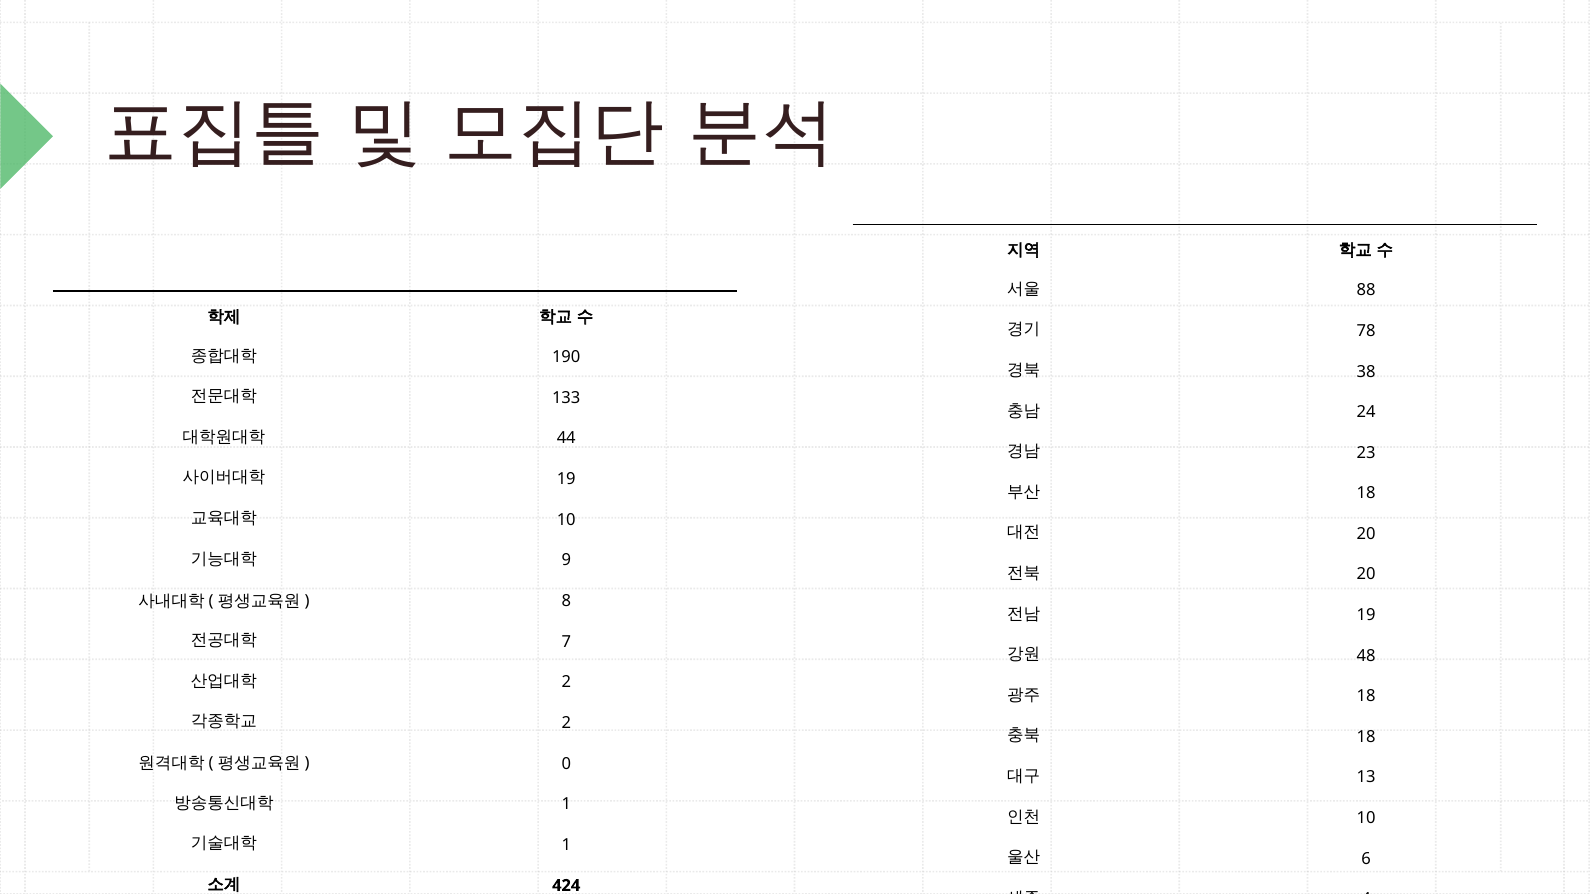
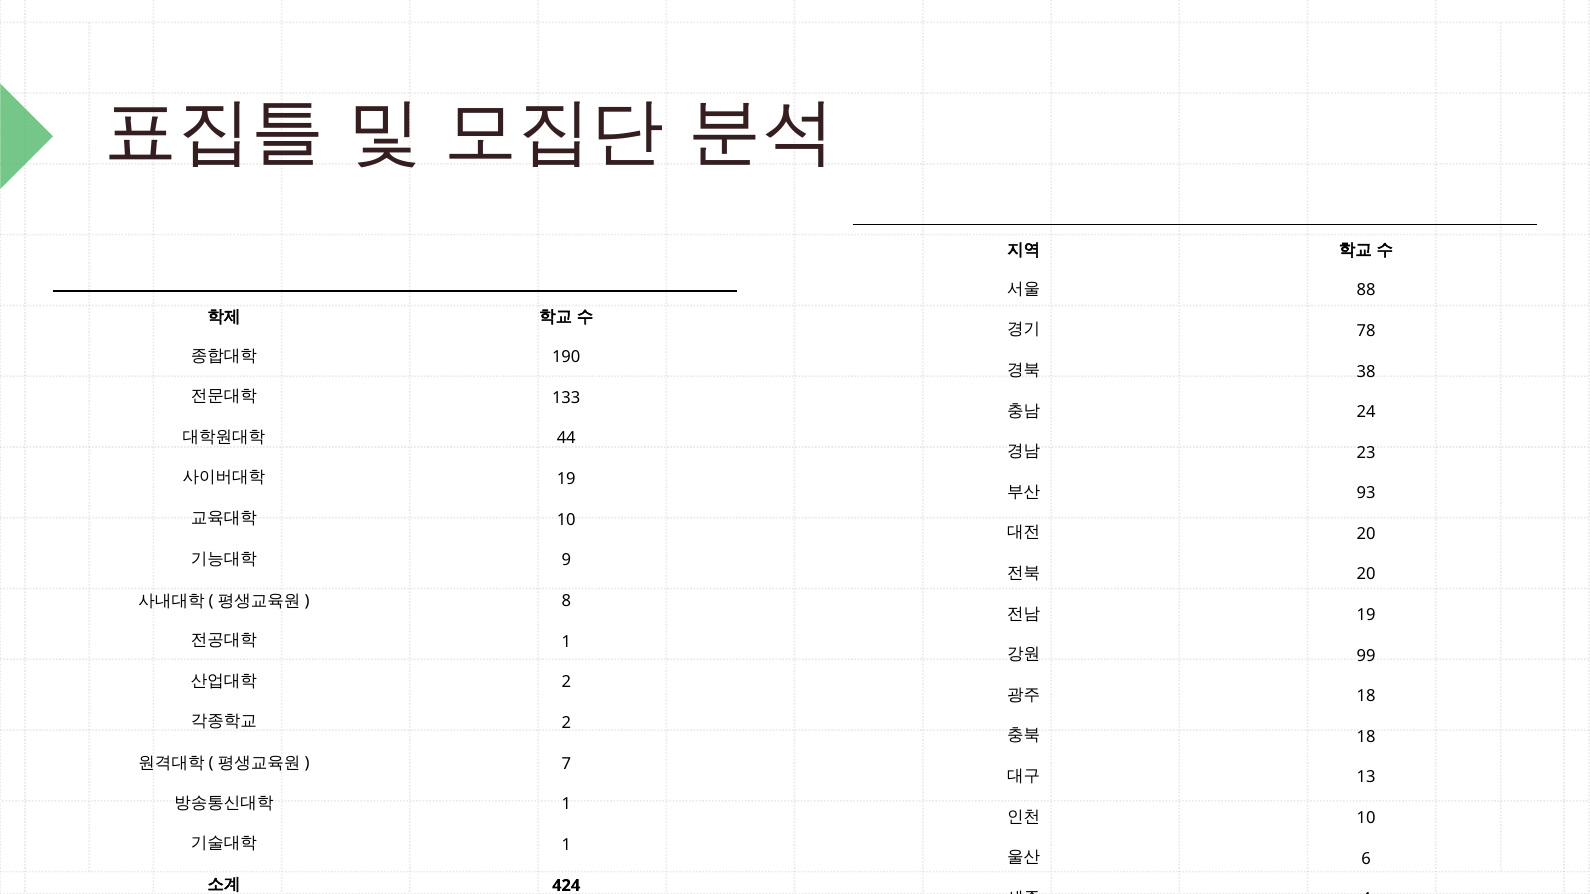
18 at (1366, 494): 18 -> 93
7 at (566, 642): 7 -> 1
48: 48 -> 99
0: 0 -> 7
